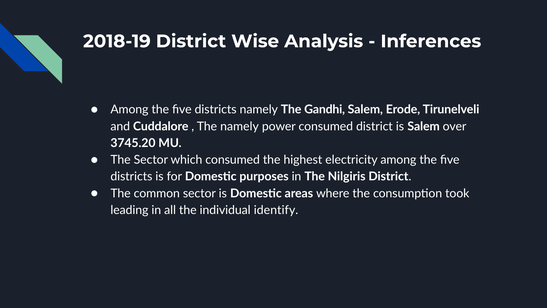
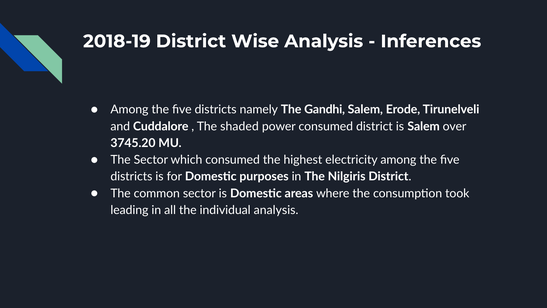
The namely: namely -> shaded
individual identify: identify -> analysis
